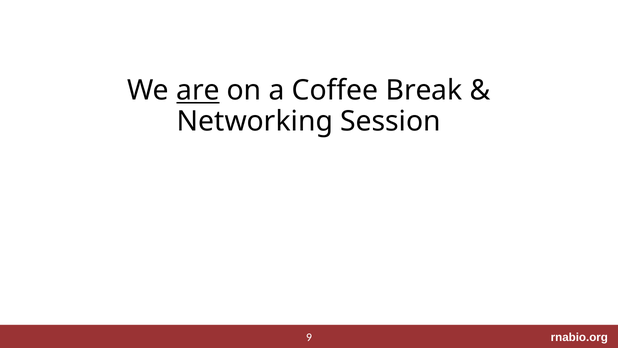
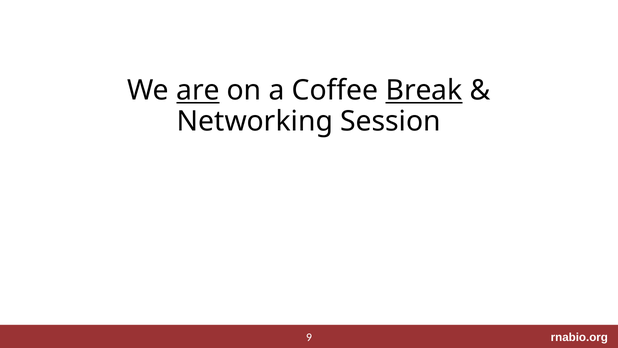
Break underline: none -> present
